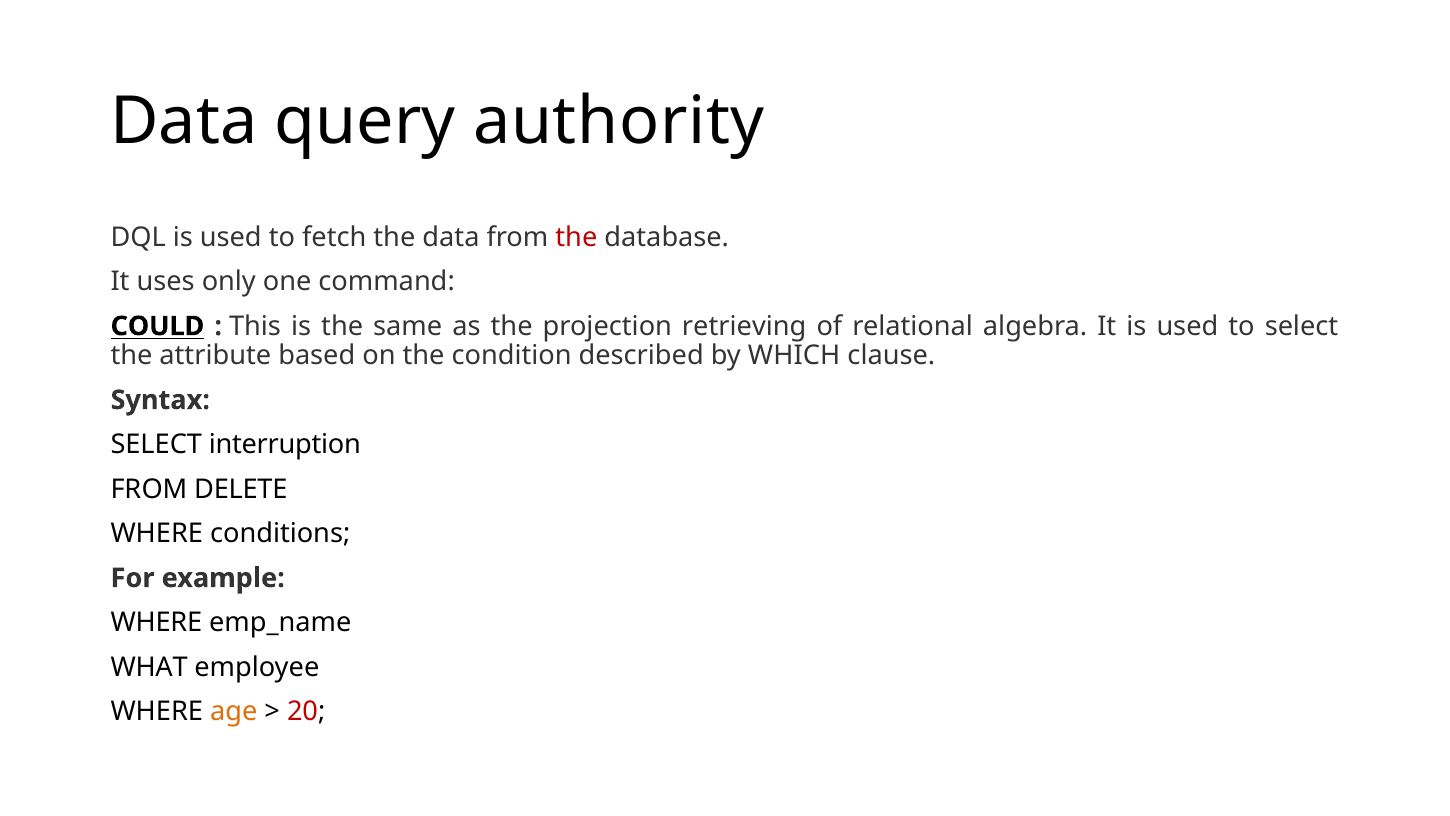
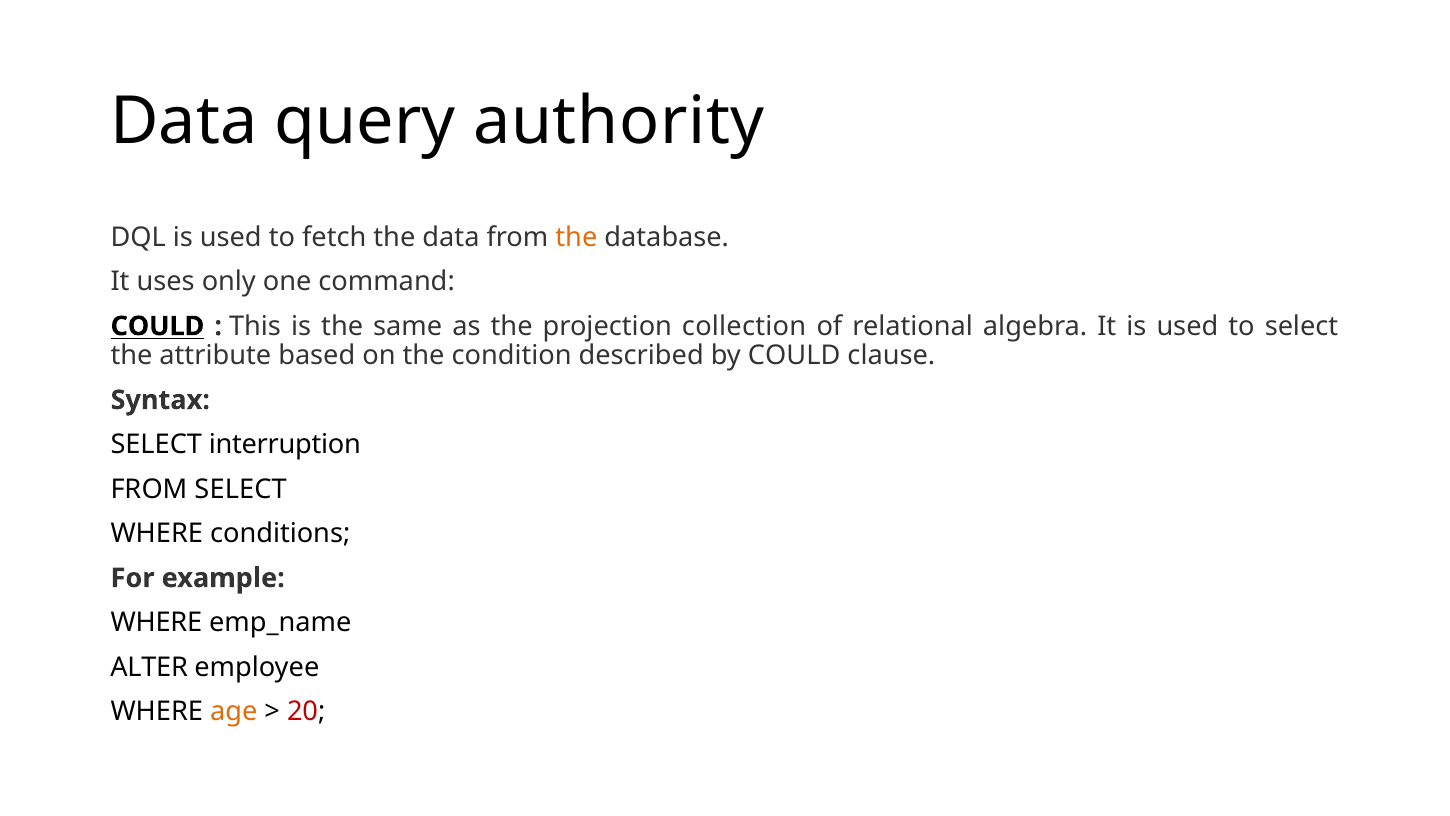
the at (576, 237) colour: red -> orange
retrieving: retrieving -> collection
by WHICH: WHICH -> COULD
FROM DELETE: DELETE -> SELECT
WHAT: WHAT -> ALTER
